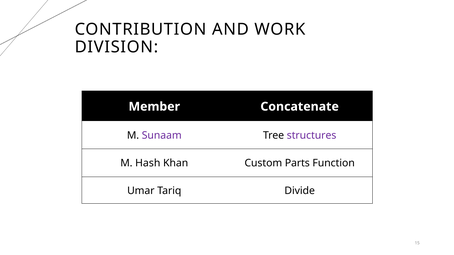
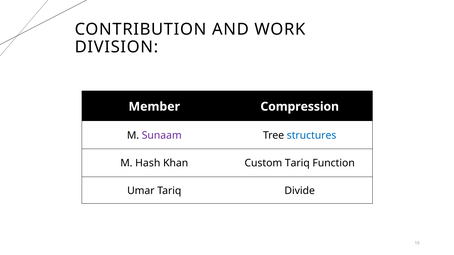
Concatenate: Concatenate -> Compression
structures colour: purple -> blue
Custom Parts: Parts -> Tariq
